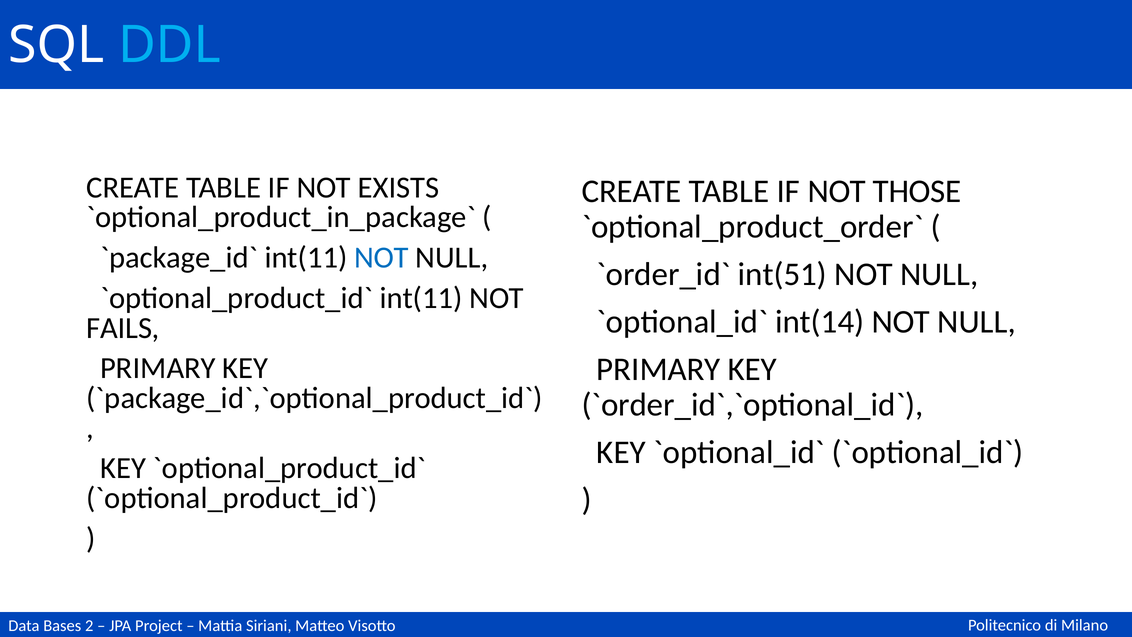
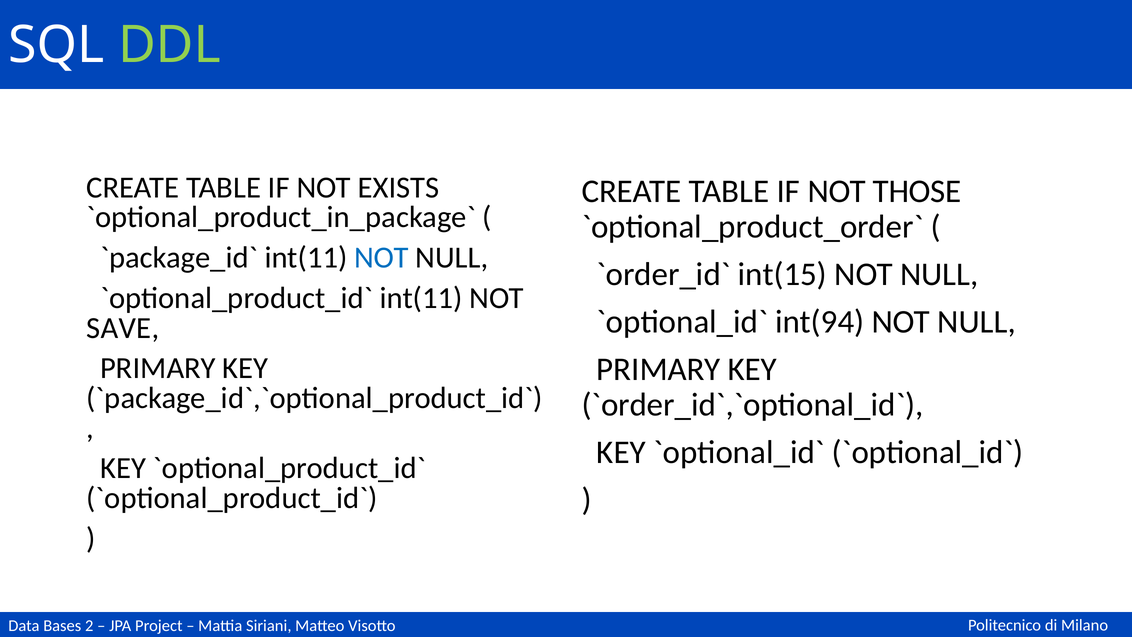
DDL colour: light blue -> light green
int(51: int(51 -> int(15
int(14: int(14 -> int(94
FAILS: FAILS -> SAVE
